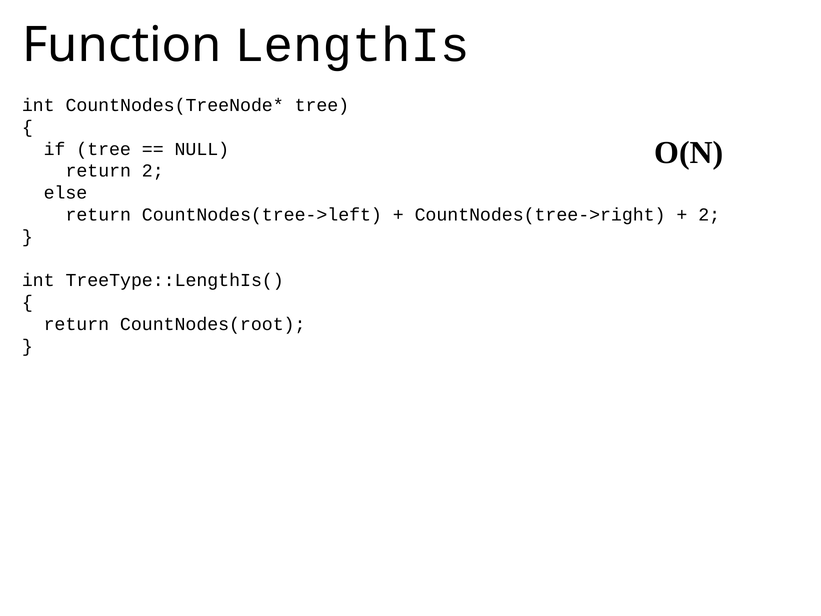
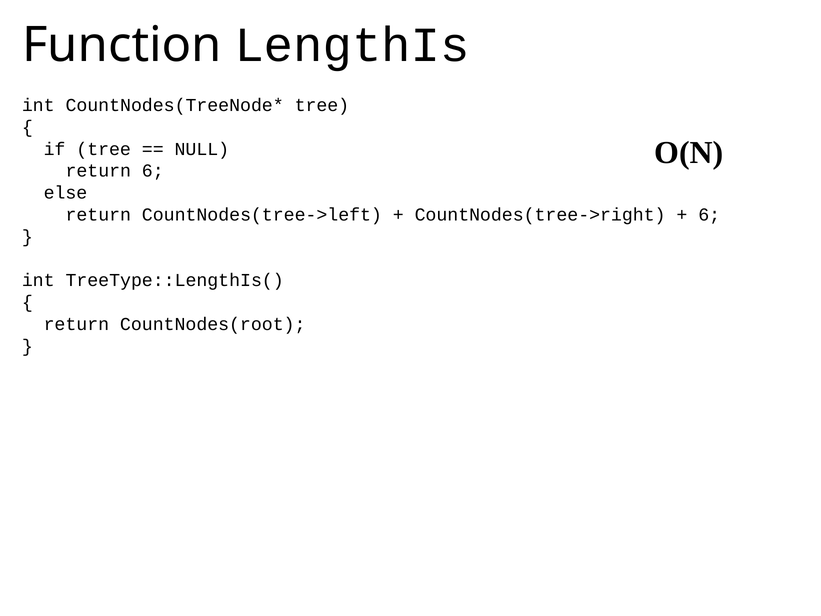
return 2: 2 -> 6
2 at (709, 215): 2 -> 6
